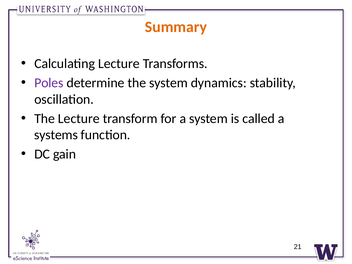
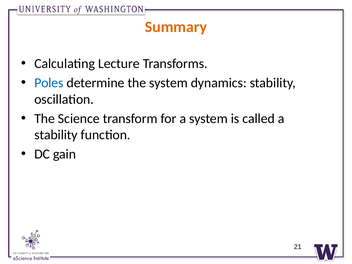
Poles colour: purple -> blue
The Lecture: Lecture -> Science
systems at (56, 135): systems -> stability
